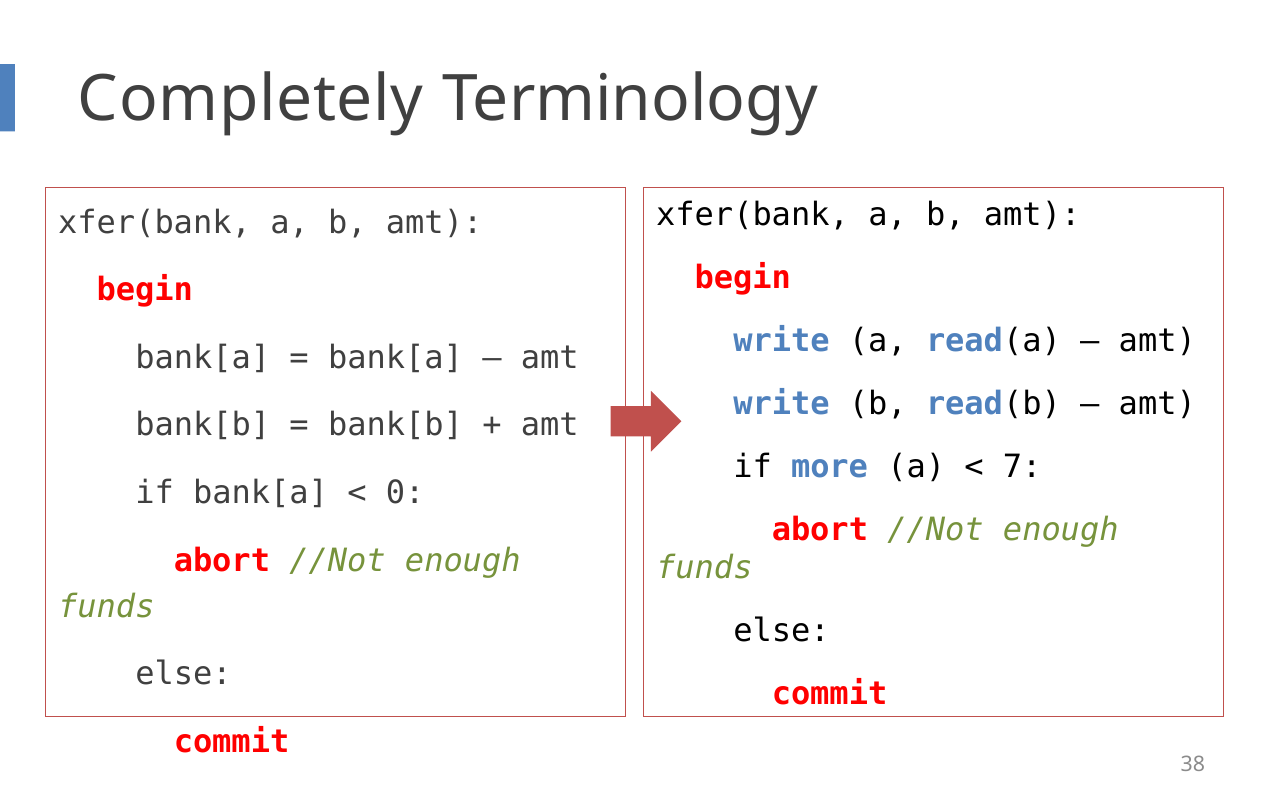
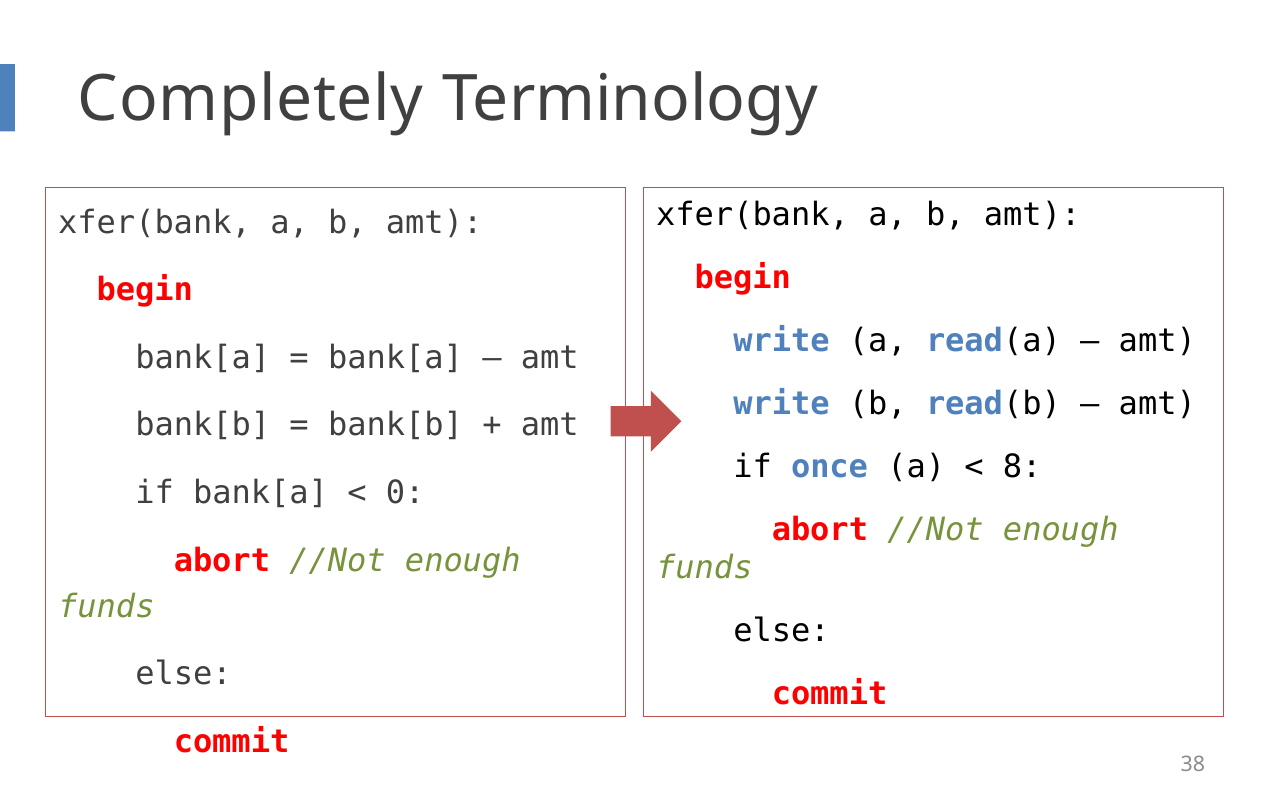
more: more -> once
7: 7 -> 8
